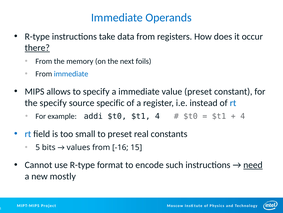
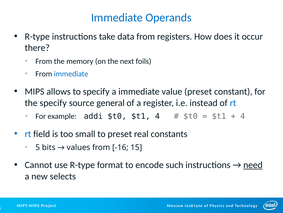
there underline: present -> none
specific: specific -> general
mostly: mostly -> selects
